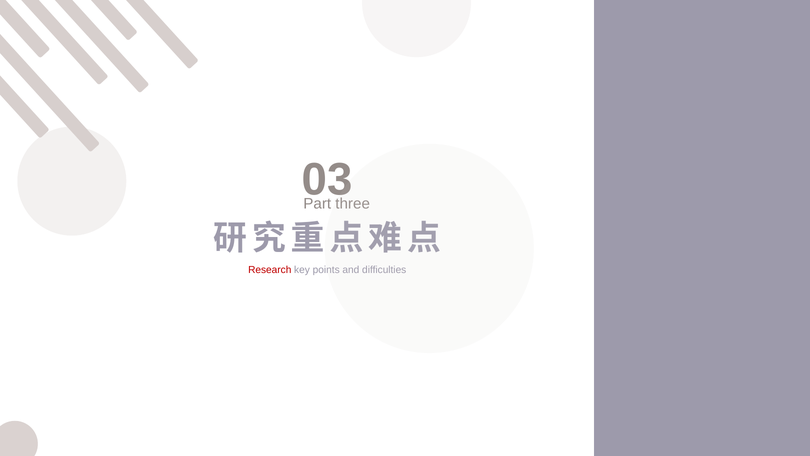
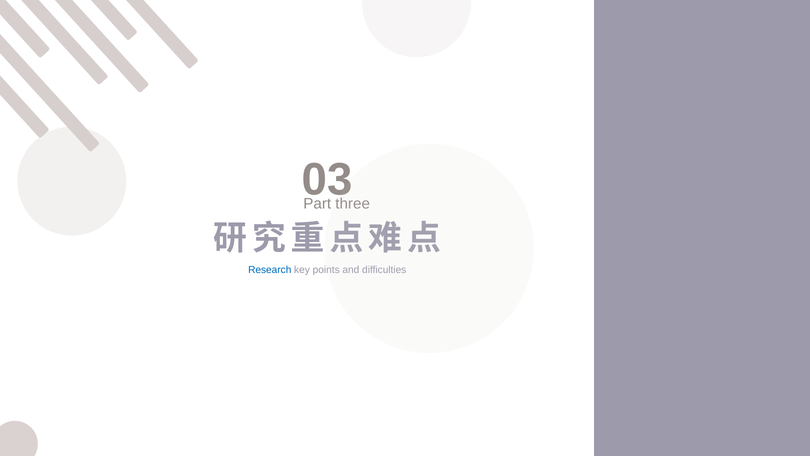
Research colour: red -> blue
